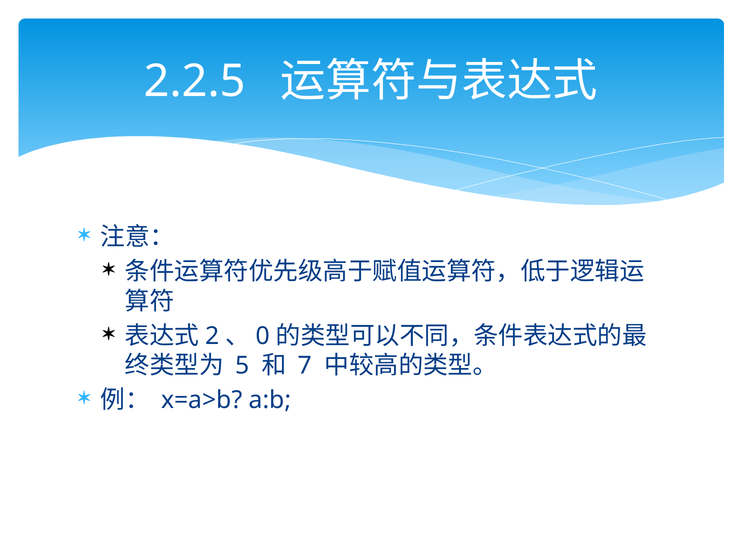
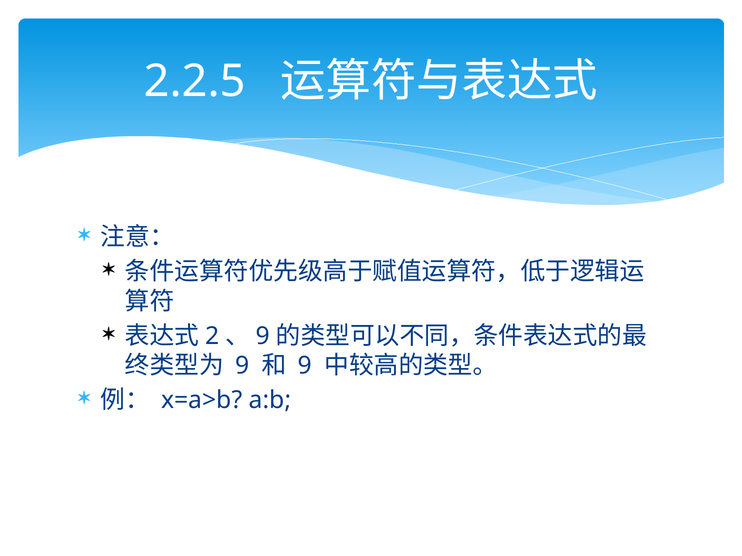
0 at (263, 336): 0 -> 9
5 at (242, 366): 5 -> 9
7 at (305, 366): 7 -> 9
